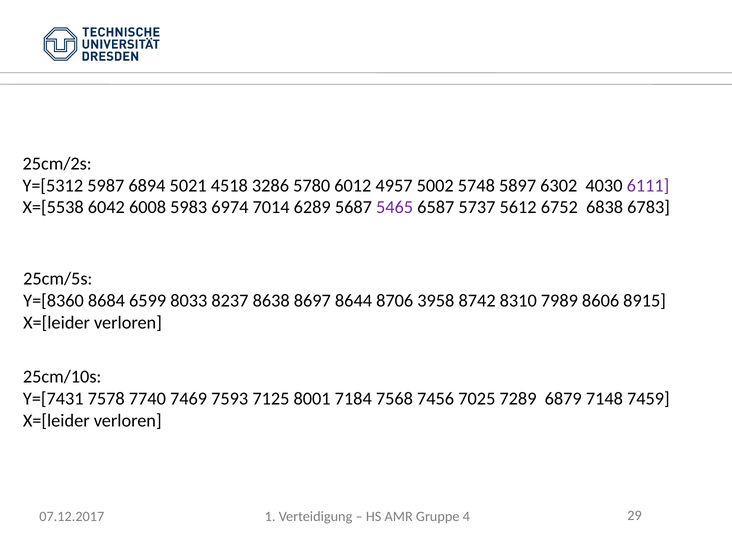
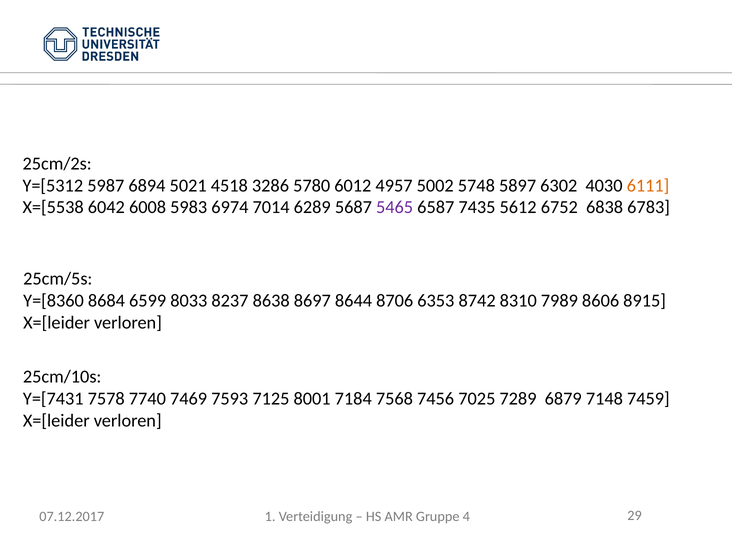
6111 colour: purple -> orange
5737: 5737 -> 7435
3958: 3958 -> 6353
